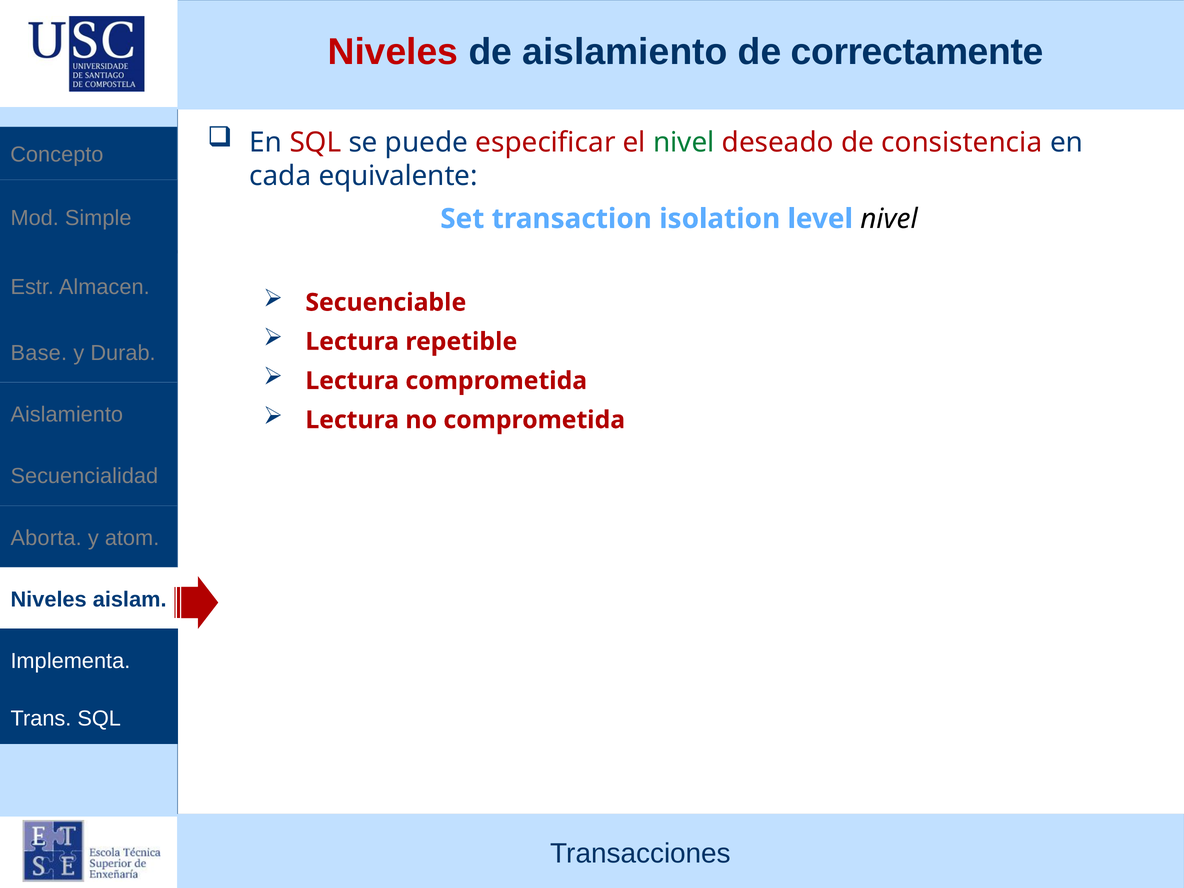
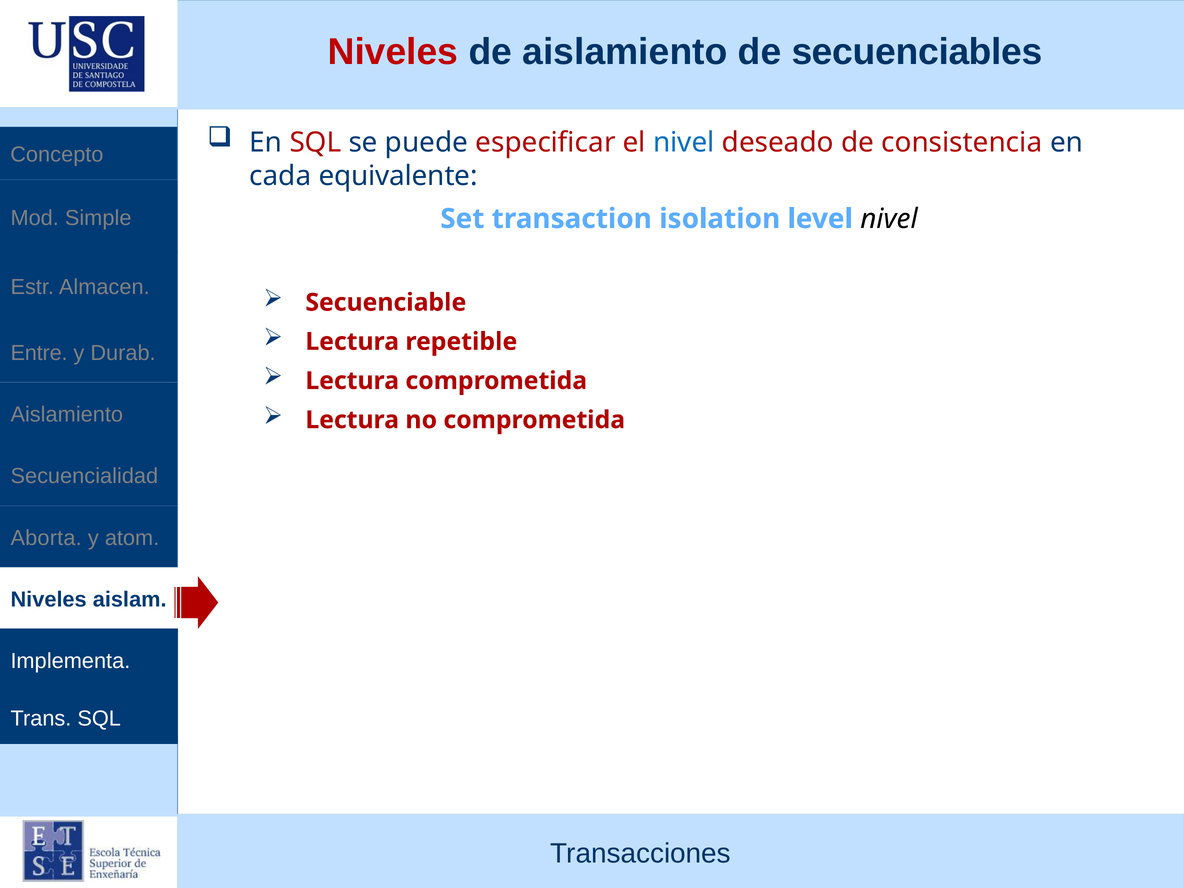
correctamente: correctamente -> secuenciables
nivel at (684, 142) colour: green -> blue
Base: Base -> Entre
